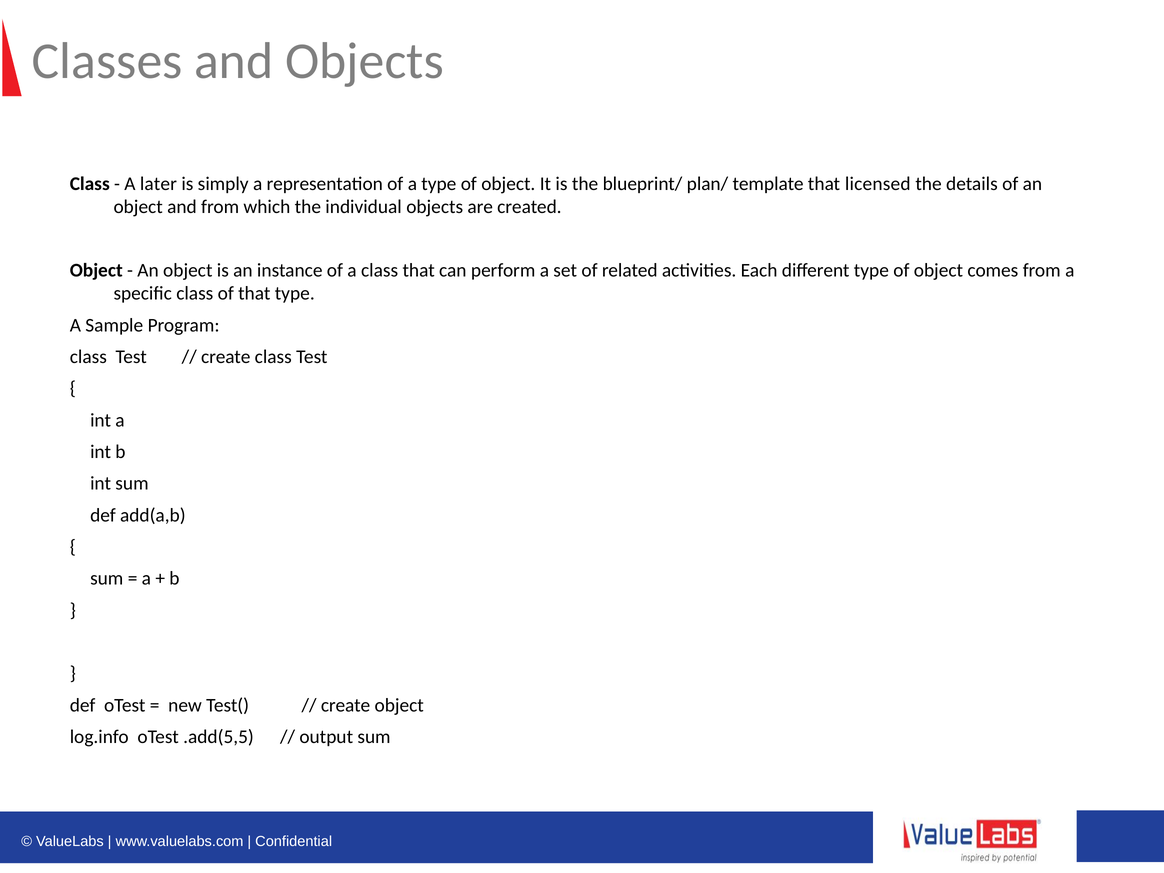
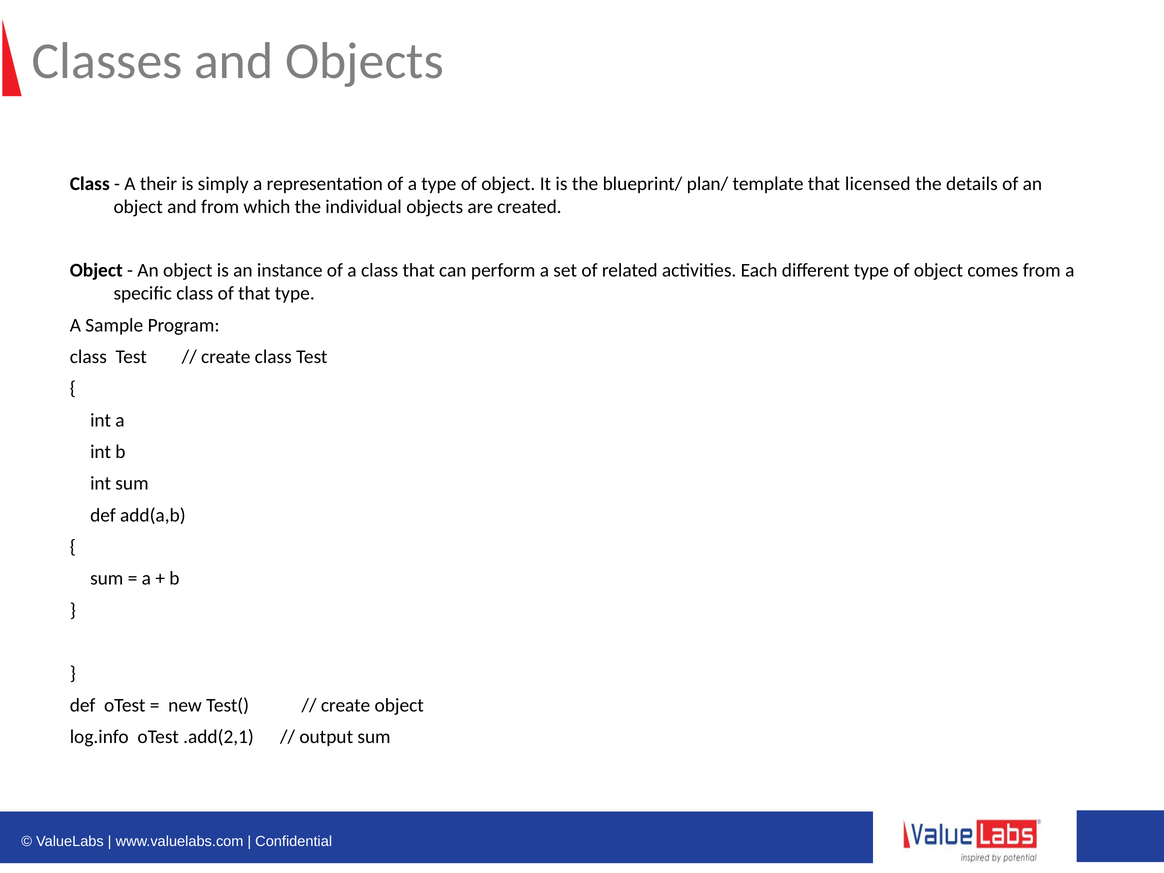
later: later -> their
.add(5,5: .add(5,5 -> .add(2,1
